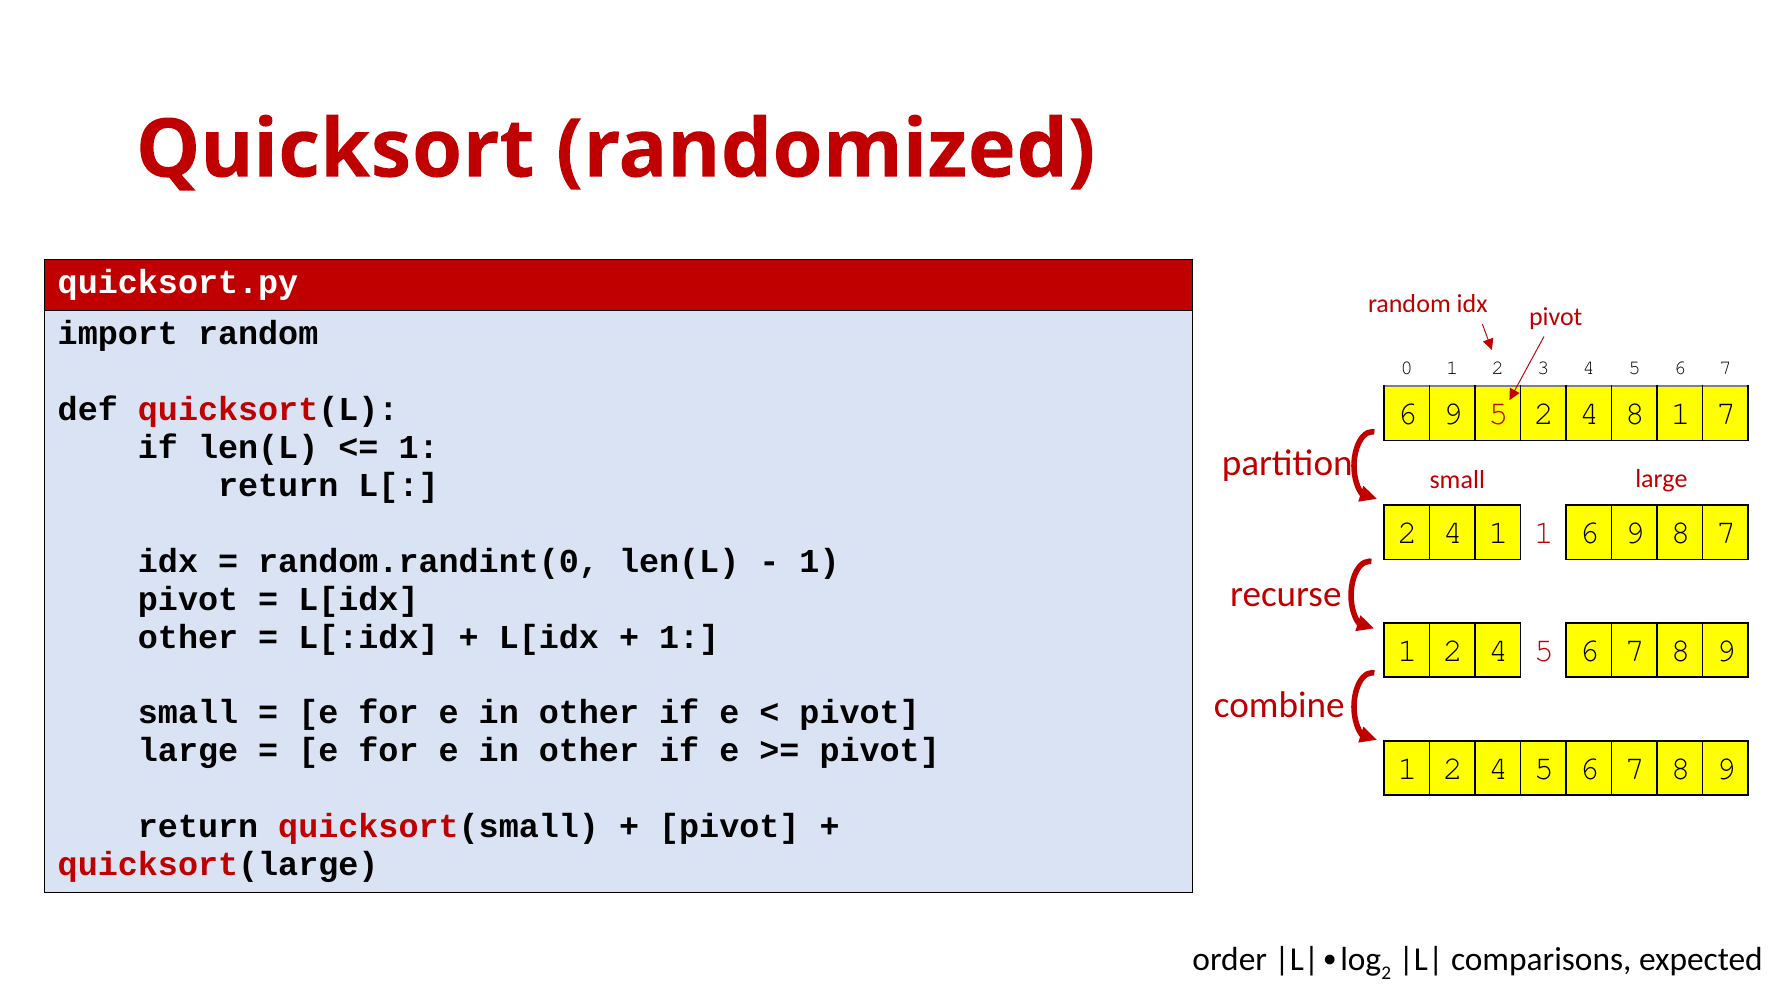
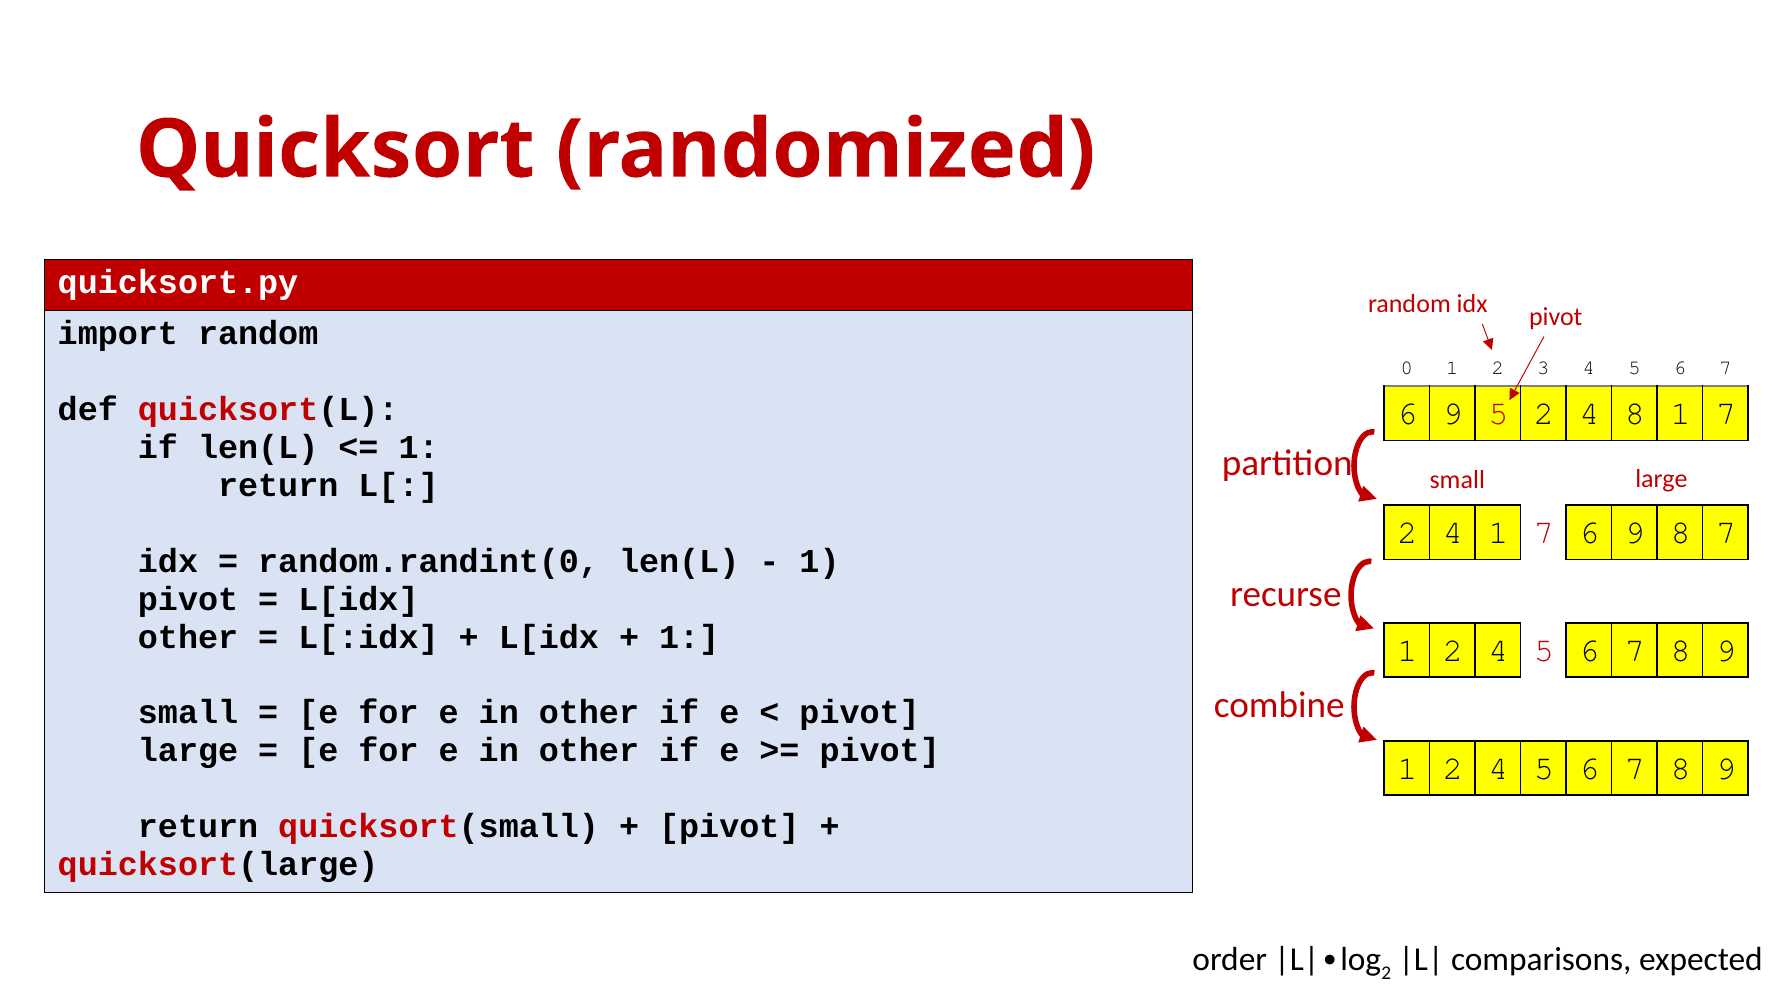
4 1 1: 1 -> 7
